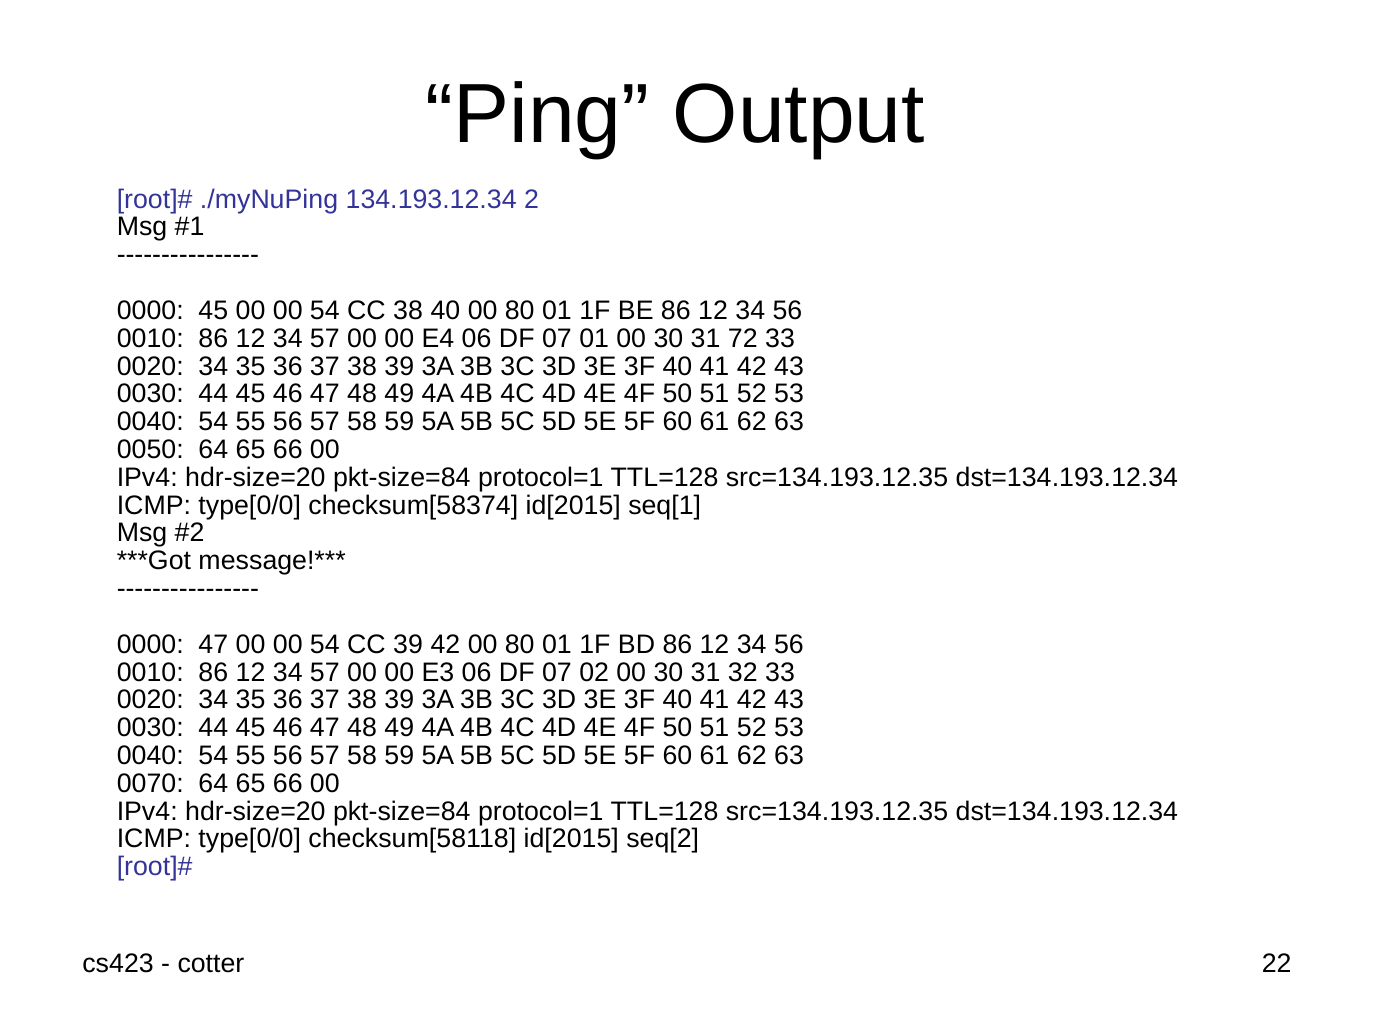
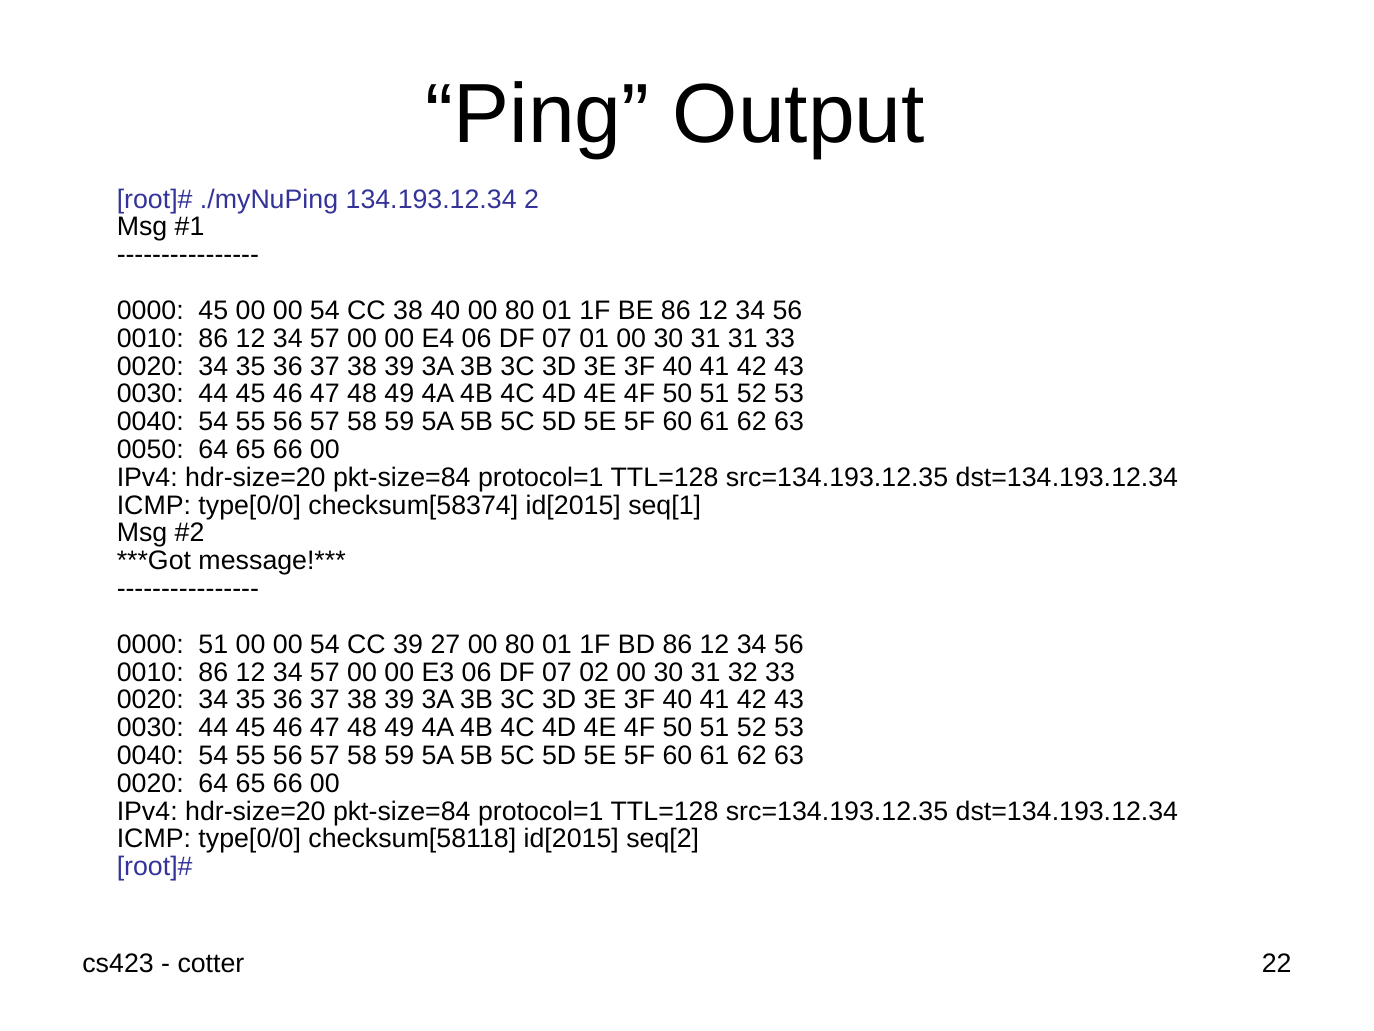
31 72: 72 -> 31
0000 47: 47 -> 51
39 42: 42 -> 27
0070 at (150, 783): 0070 -> 0020
